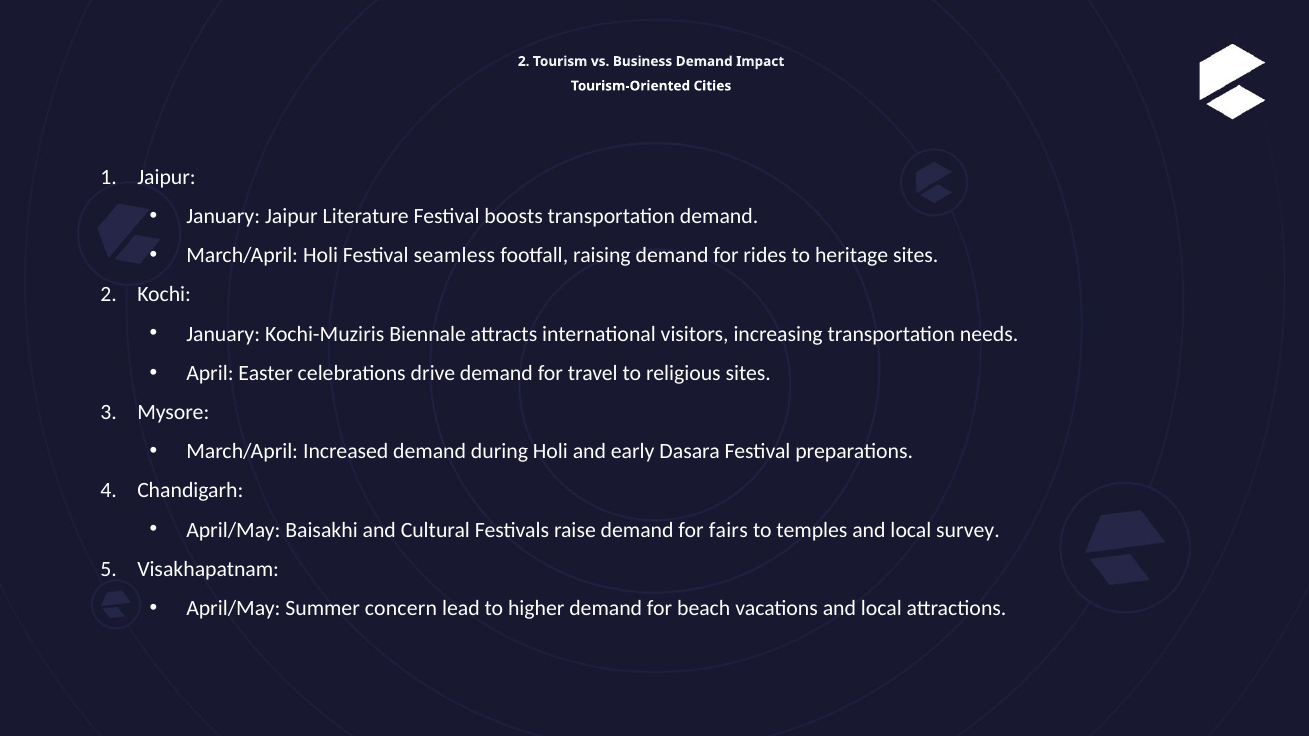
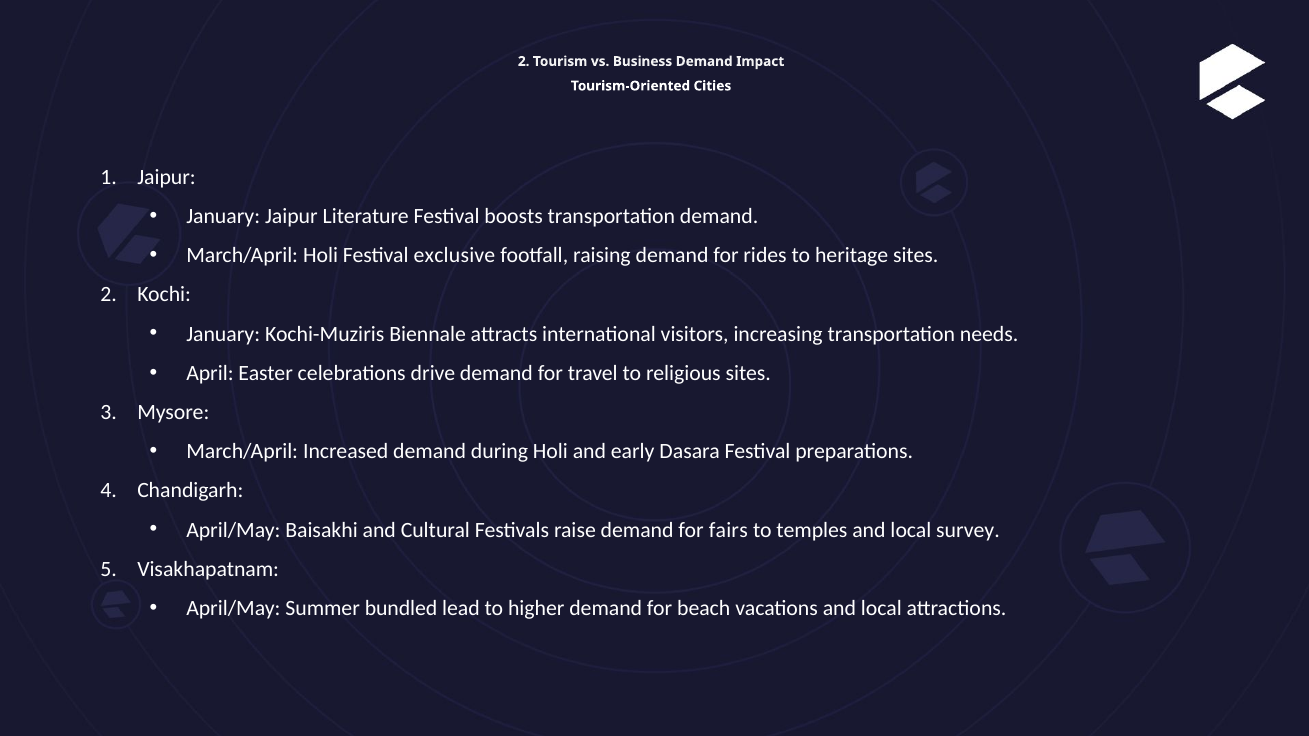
seamless: seamless -> exclusive
concern: concern -> bundled
